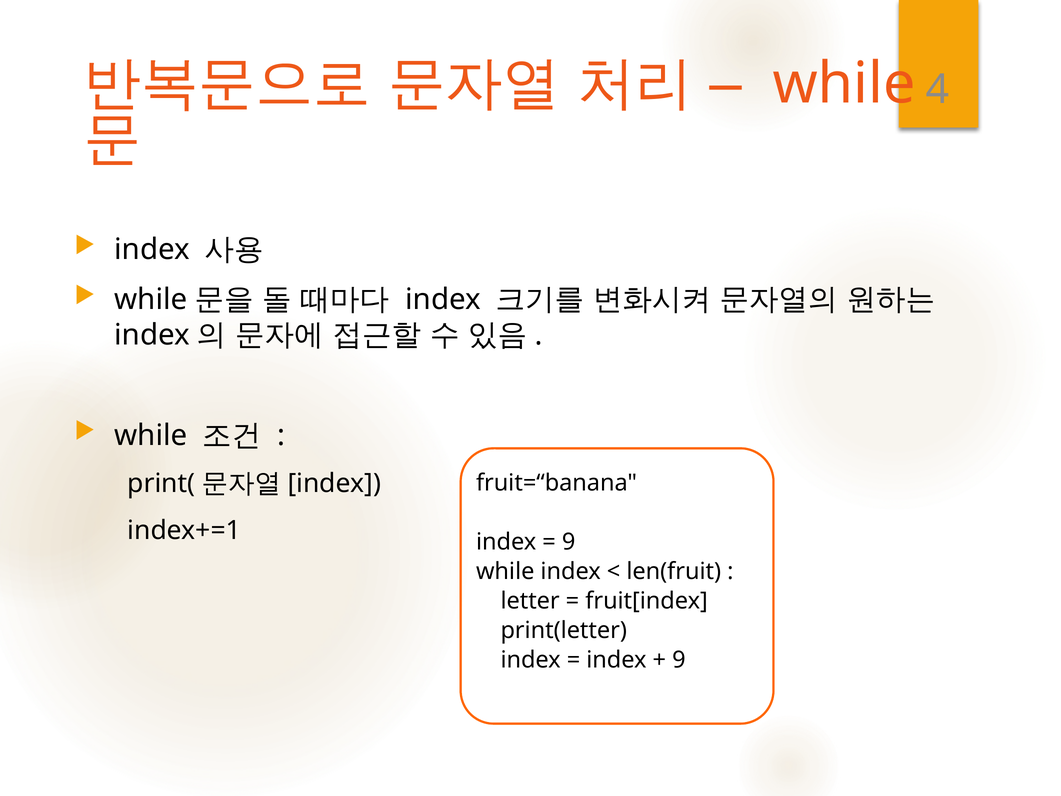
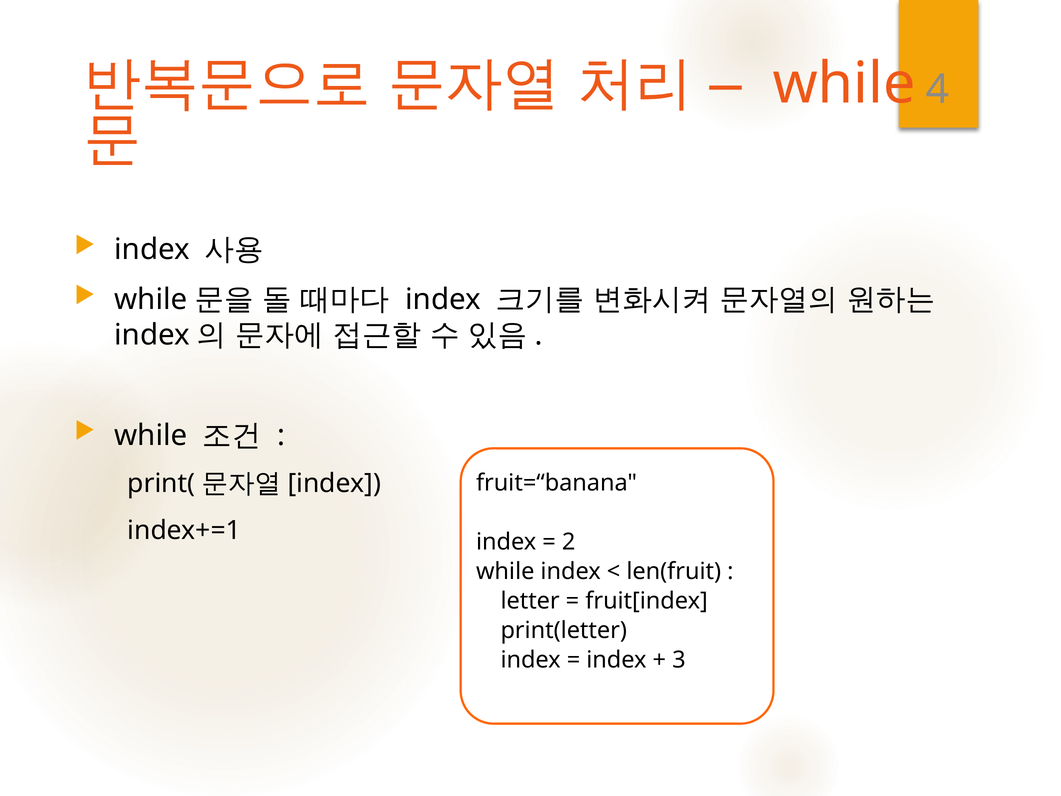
9 at (569, 542): 9 -> 2
9 at (679, 660): 9 -> 3
